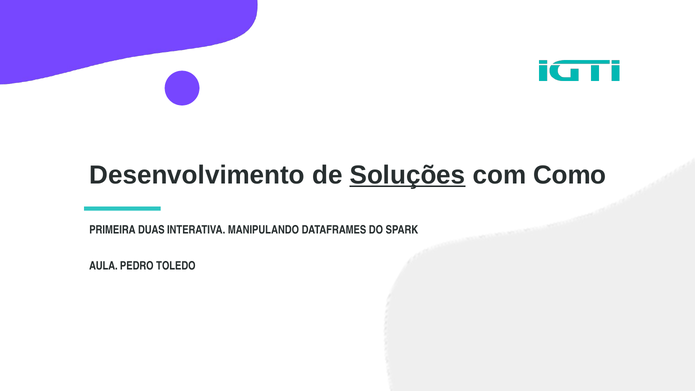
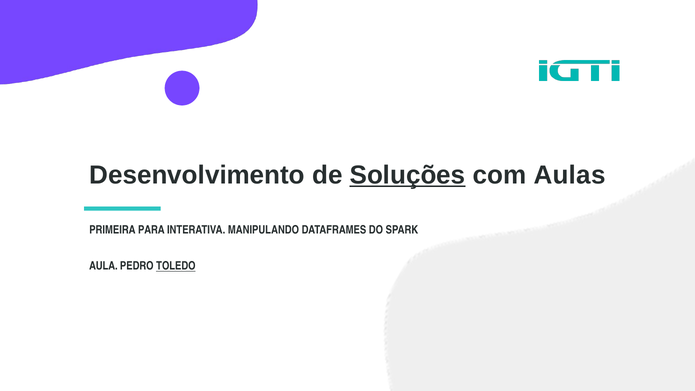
Como: Como -> Aulas
DUAS: DUAS -> PARA
TOLEDO underline: none -> present
